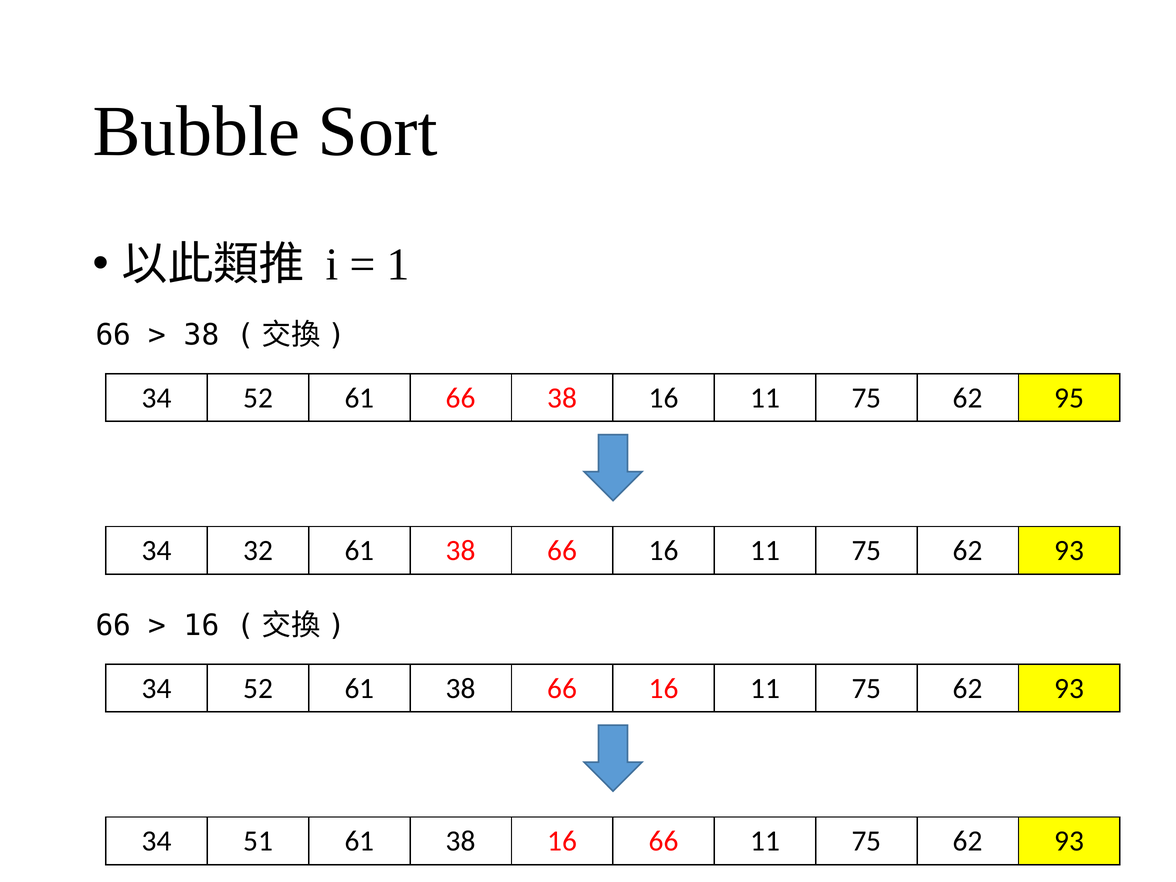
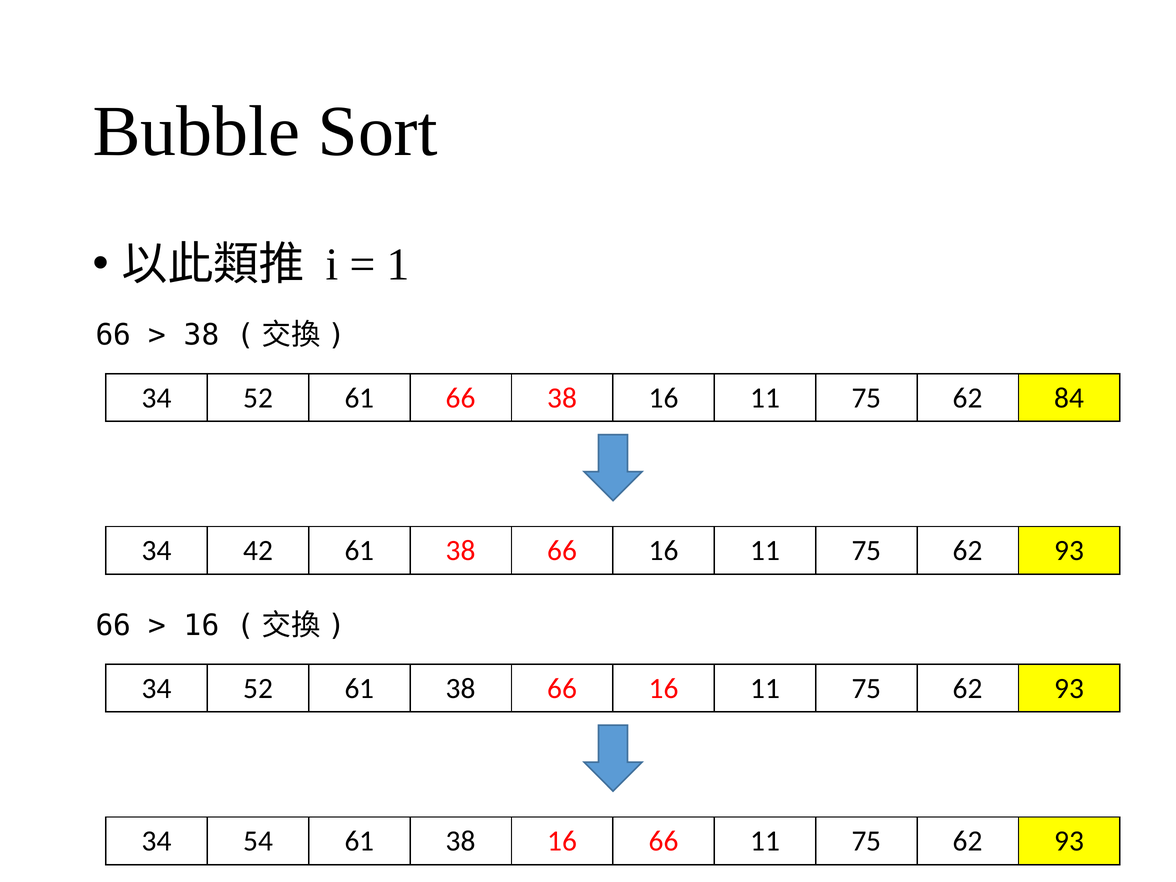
95: 95 -> 84
32: 32 -> 42
51: 51 -> 54
